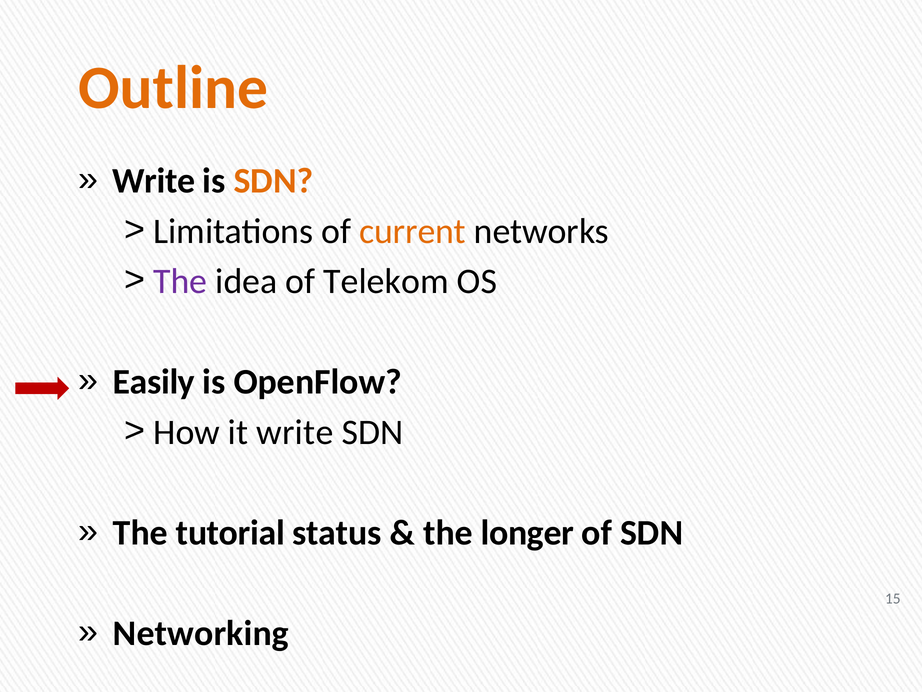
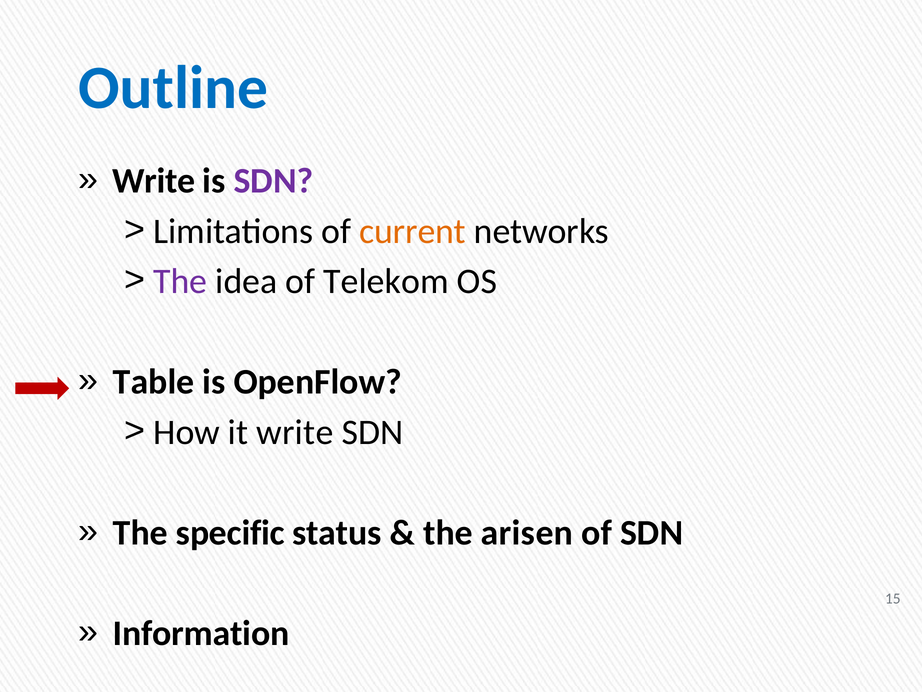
Outline colour: orange -> blue
SDN at (273, 181) colour: orange -> purple
Easily: Easily -> Table
tutorial: tutorial -> specific
longer: longer -> arisen
Networking: Networking -> Information
